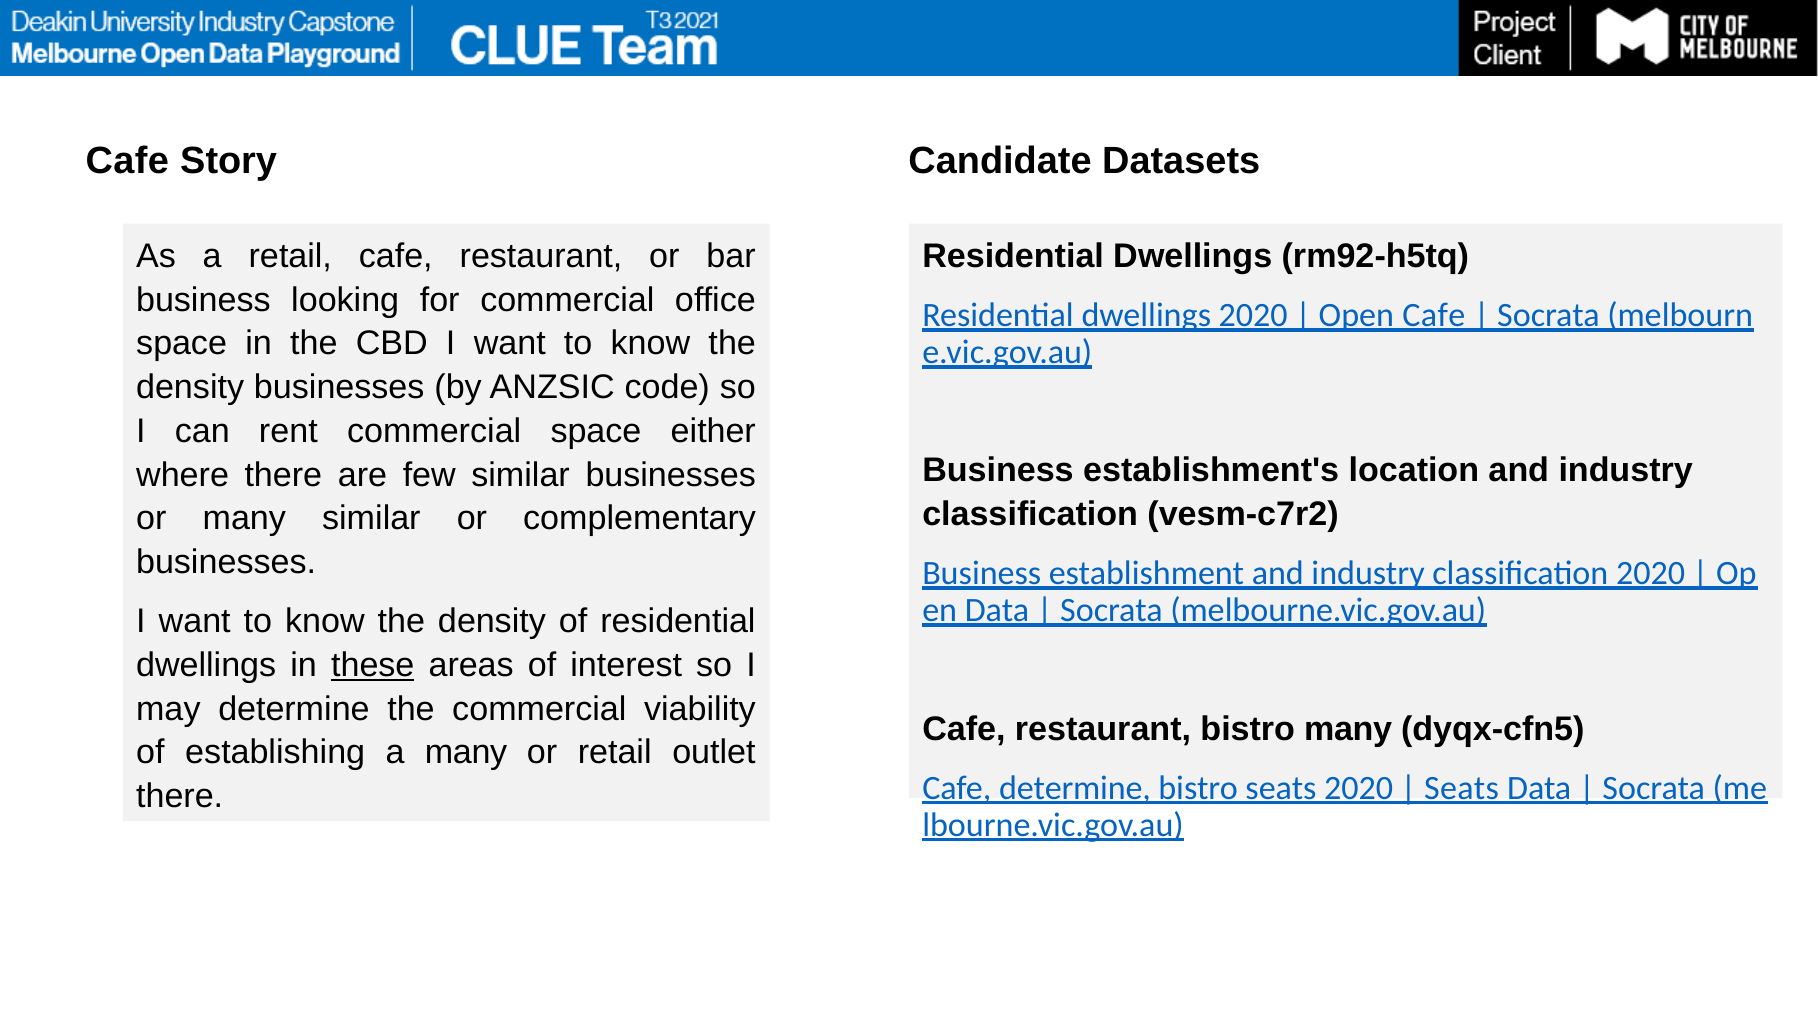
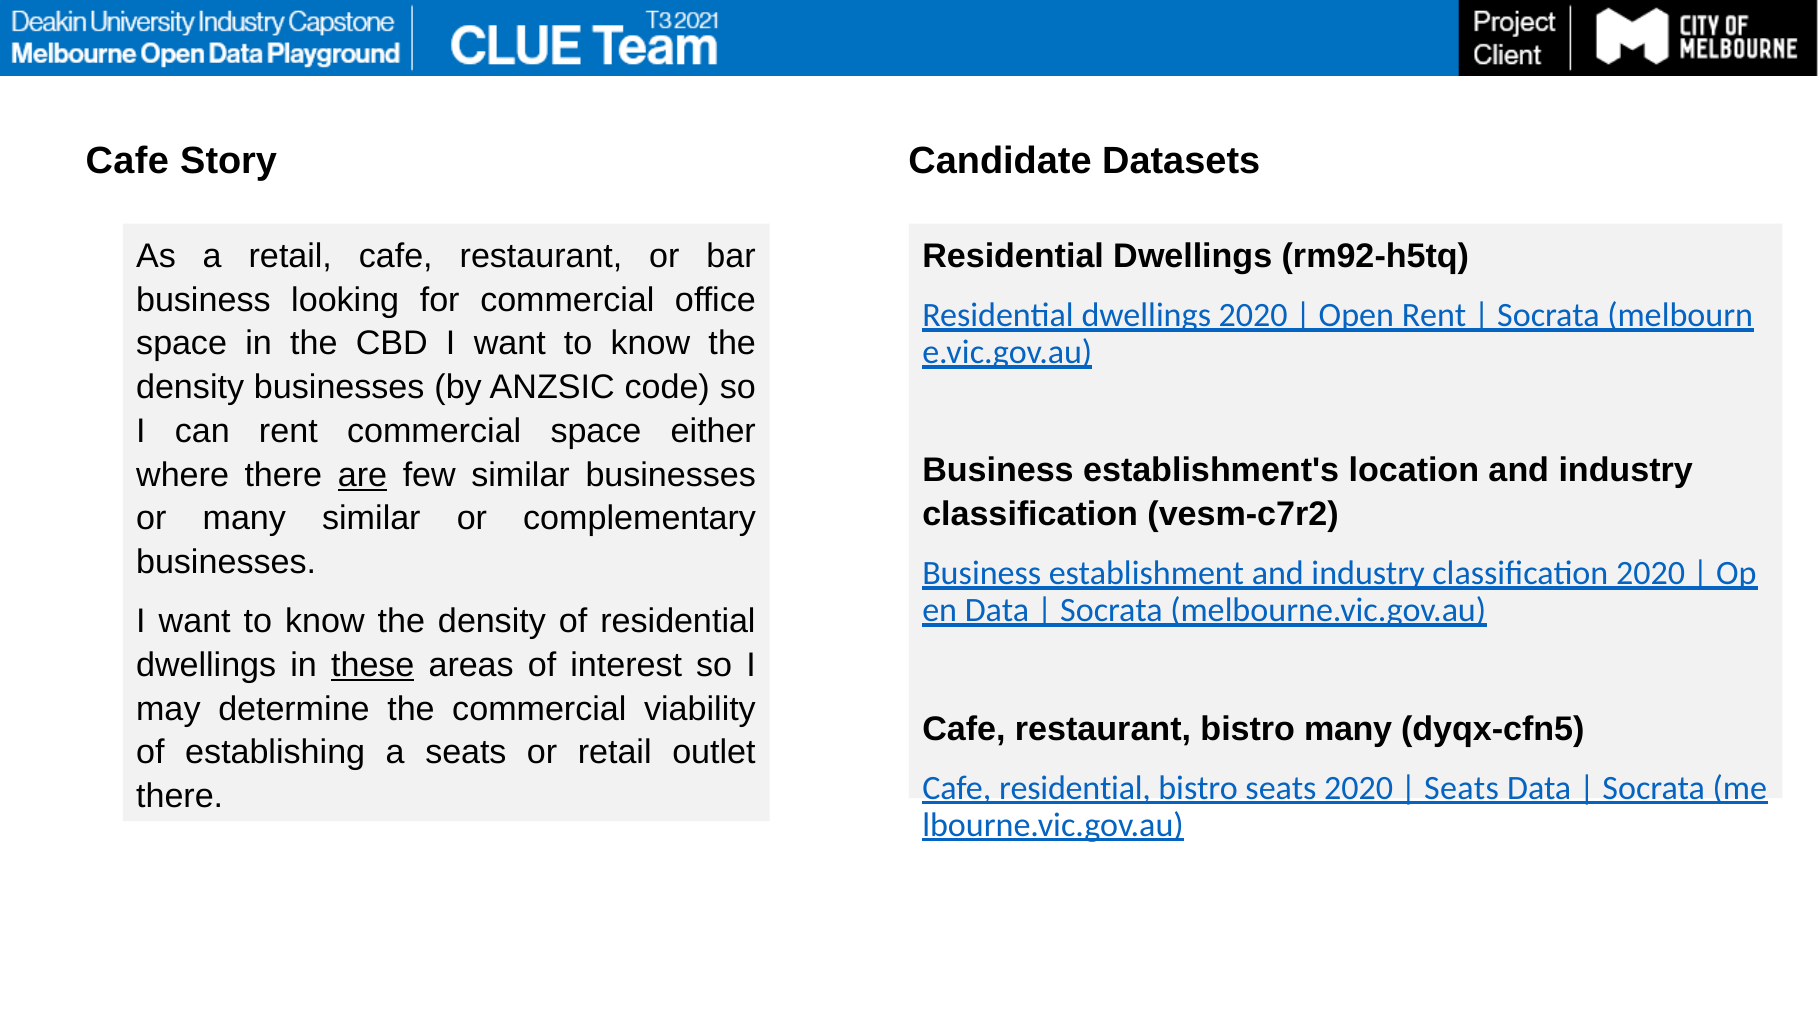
Open Cafe: Cafe -> Rent
are underline: none -> present
a many: many -> seats
Cafe determine: determine -> residential
